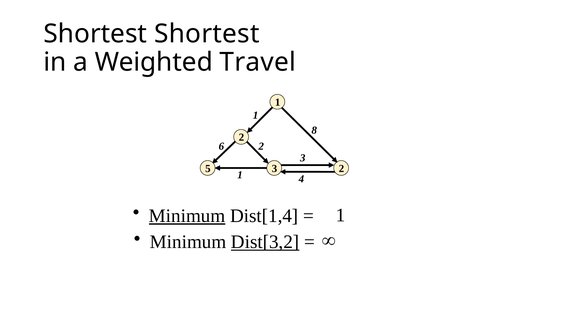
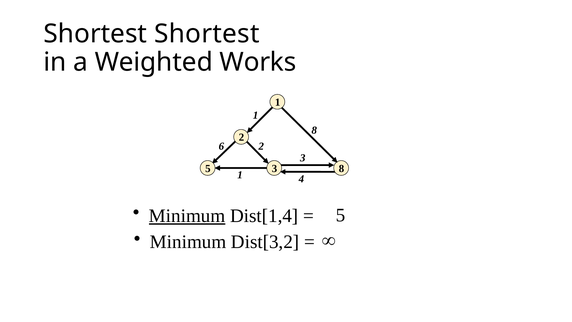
Travel: Travel -> Works
3 2: 2 -> 8
1 at (341, 215): 1 -> 5
Dist[3,2 underline: present -> none
